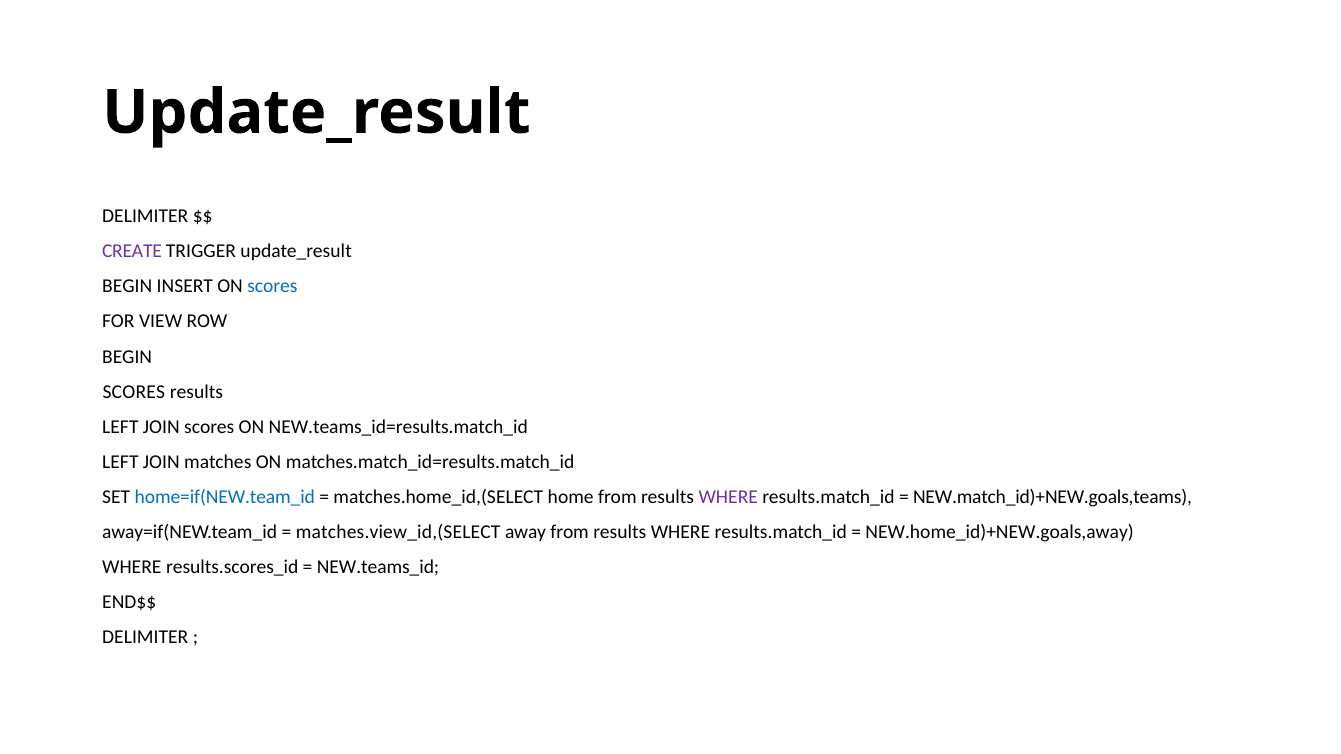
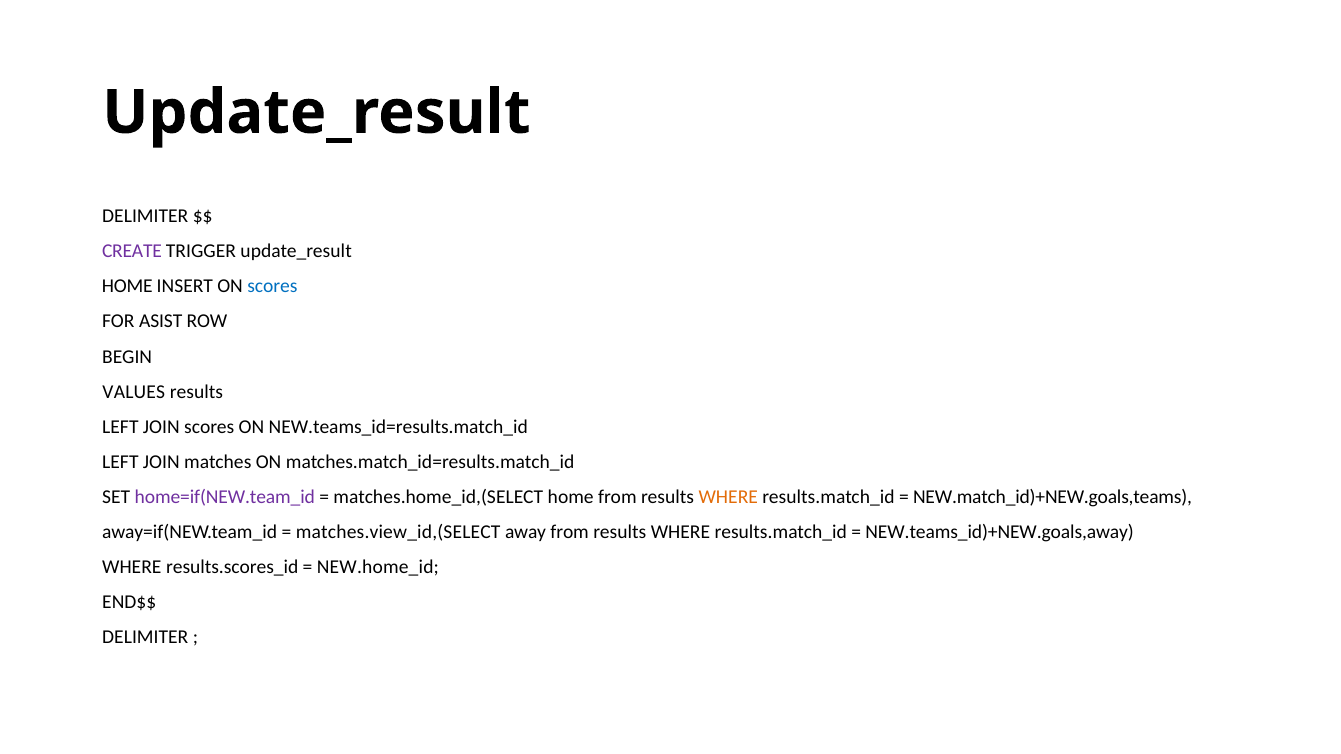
BEGIN at (127, 287): BEGIN -> HOME
VIEW: VIEW -> ASIST
SCORES at (134, 392): SCORES -> VALUES
home=if(NEW.team_id colour: blue -> purple
WHERE at (728, 497) colour: purple -> orange
NEW.home_id)+NEW.goals,away: NEW.home_id)+NEW.goals,away -> NEW.teams_id)+NEW.goals,away
NEW.teams_id: NEW.teams_id -> NEW.home_id
